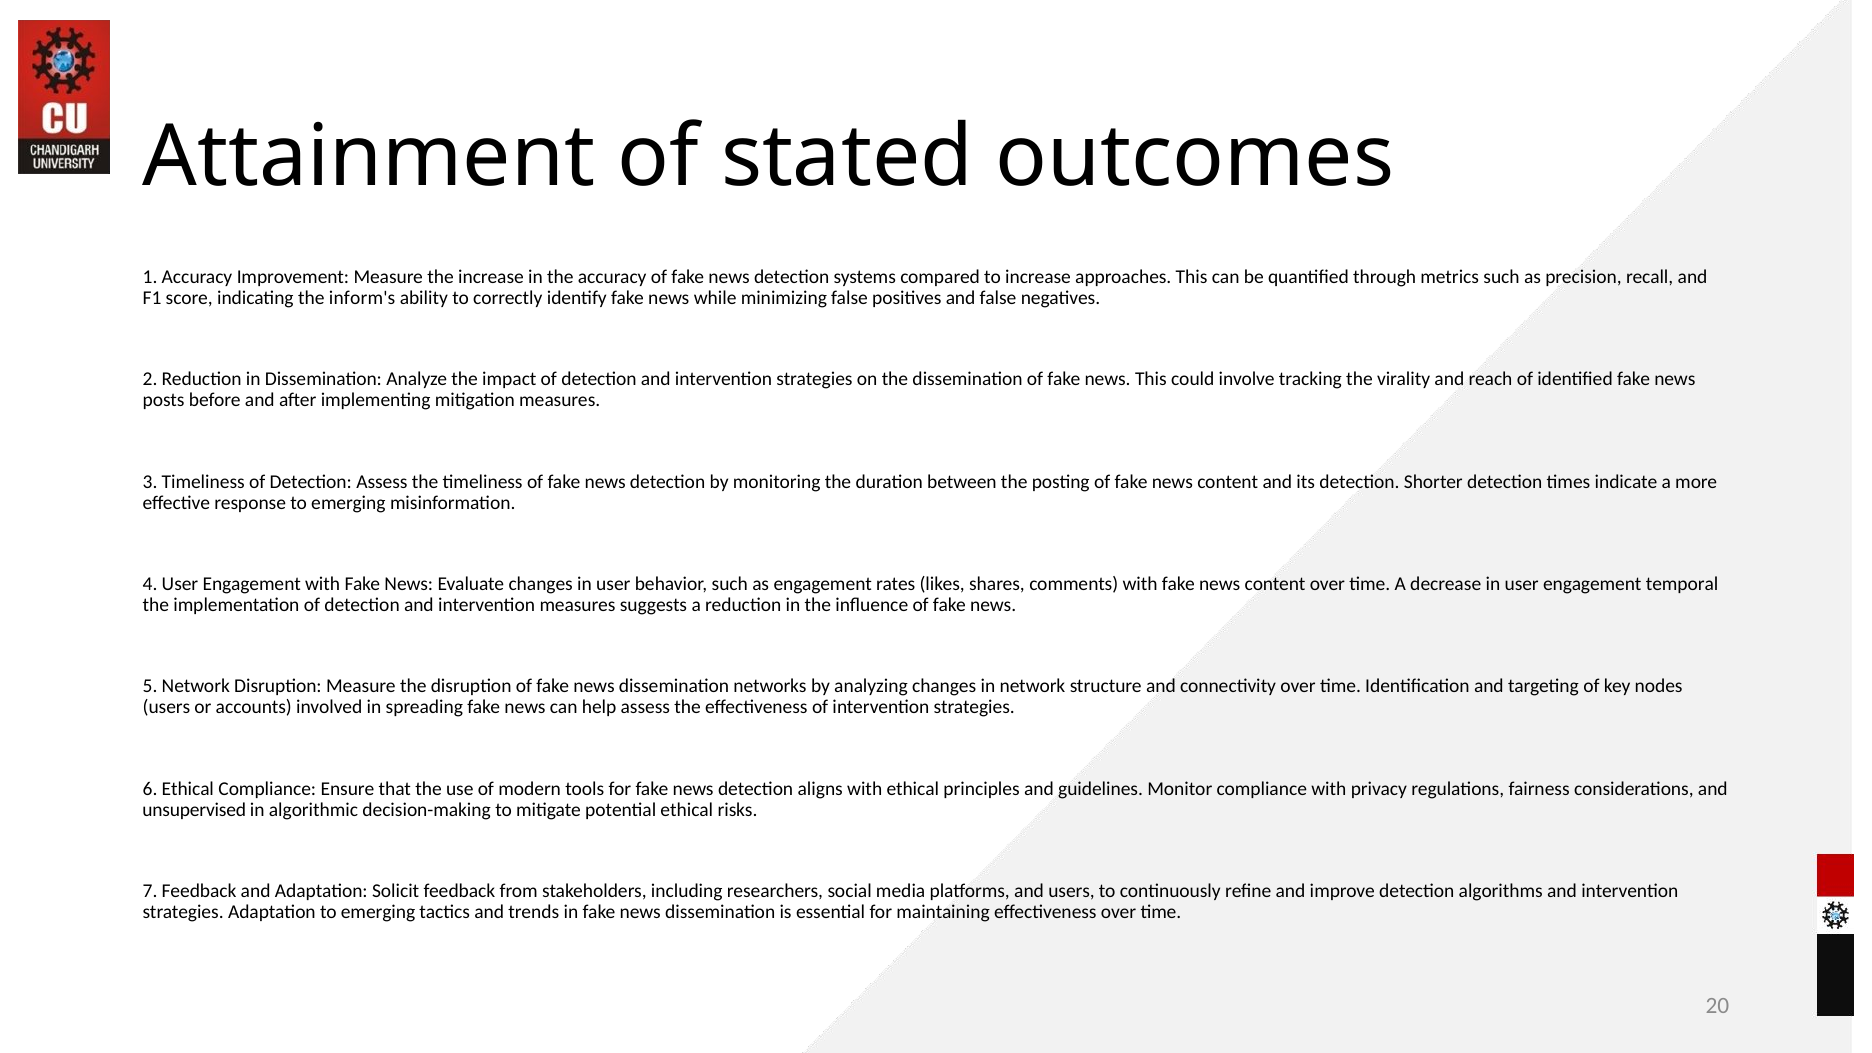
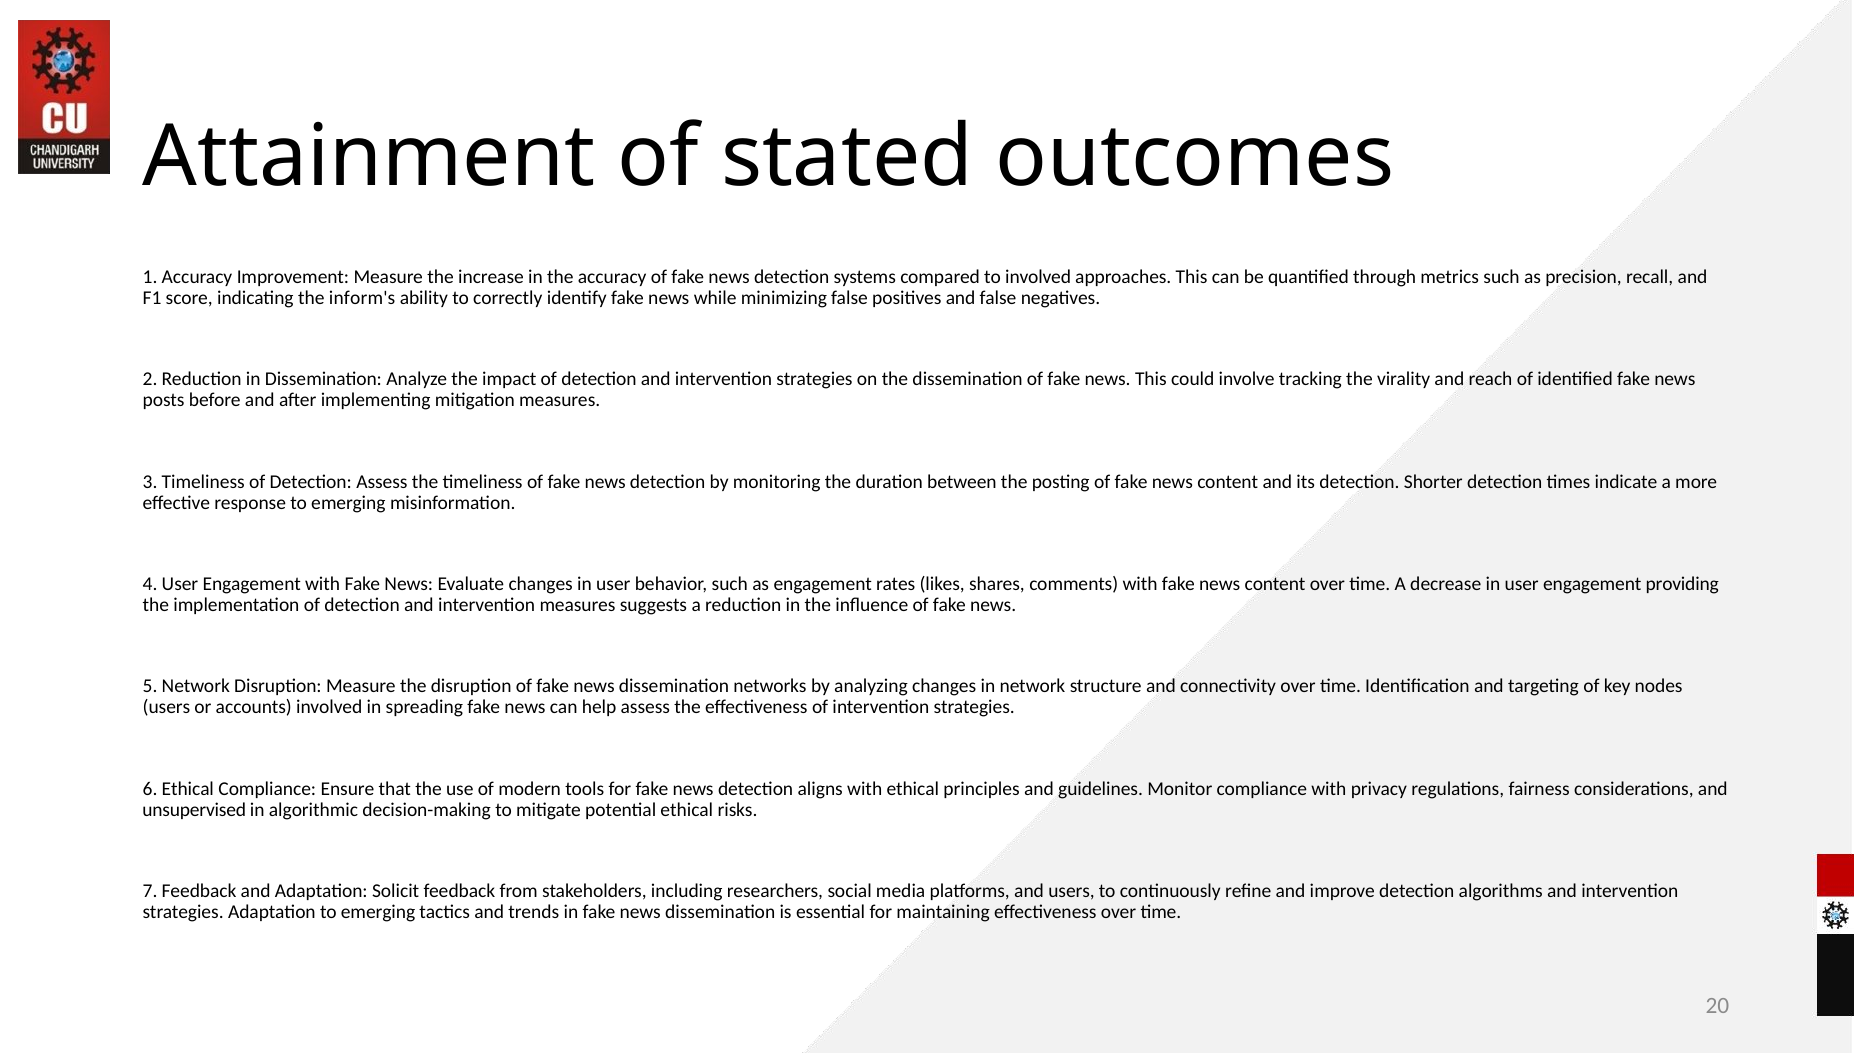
to increase: increase -> involved
temporal: temporal -> providing
